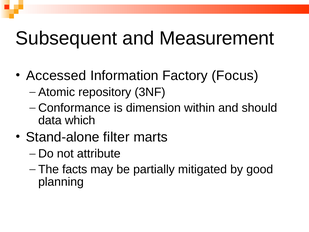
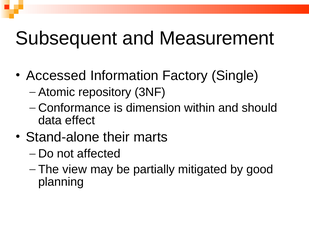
Focus: Focus -> Single
which: which -> effect
filter: filter -> their
attribute: attribute -> affected
facts: facts -> view
